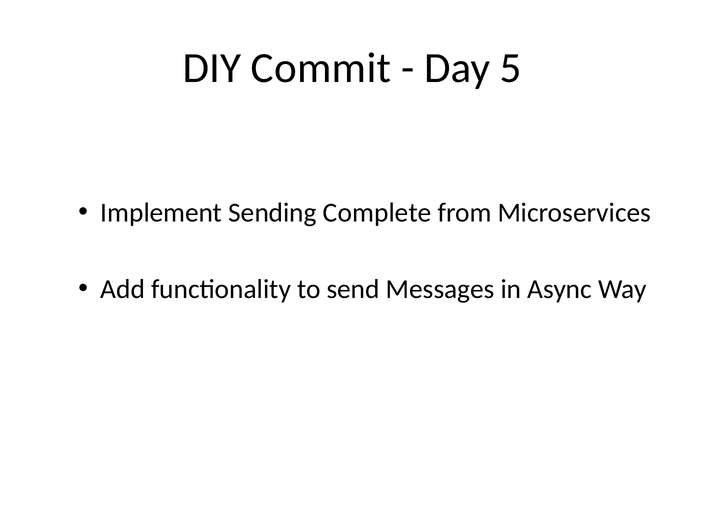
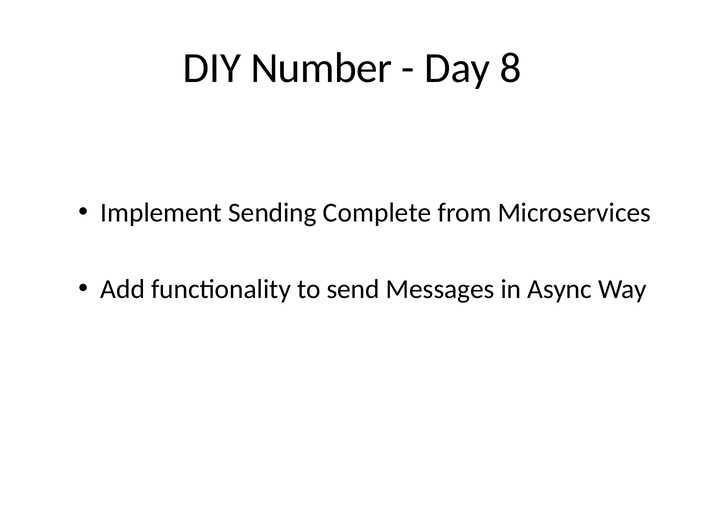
Commit: Commit -> Number
5: 5 -> 8
